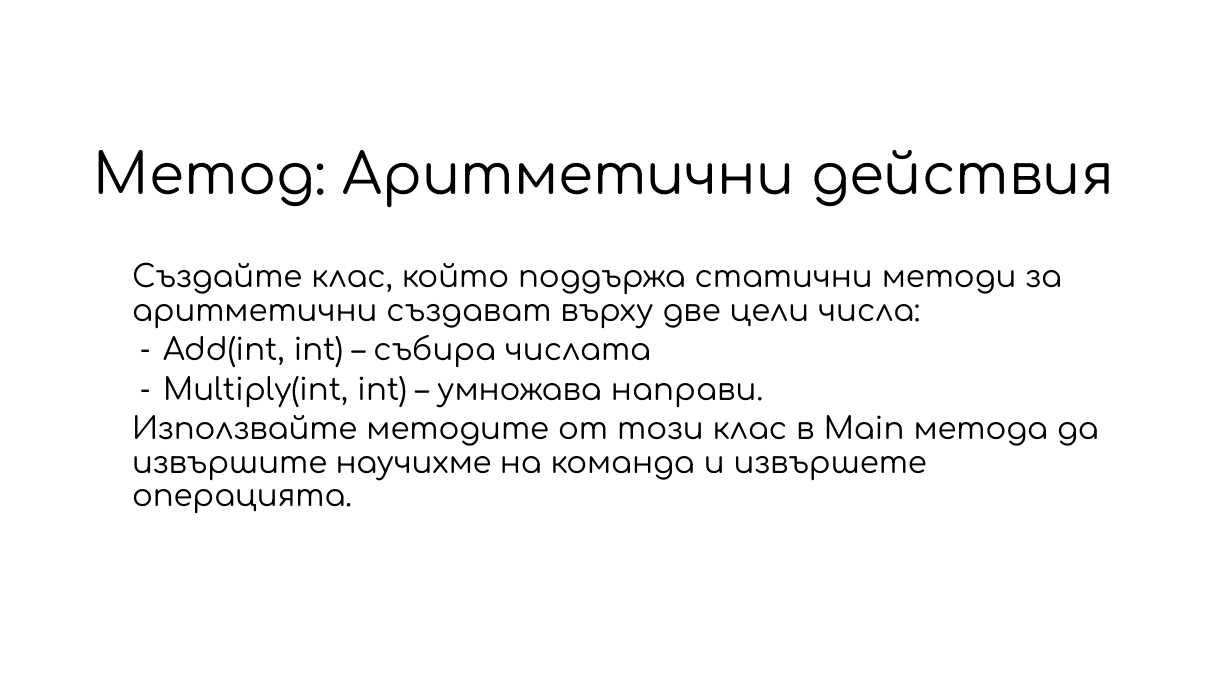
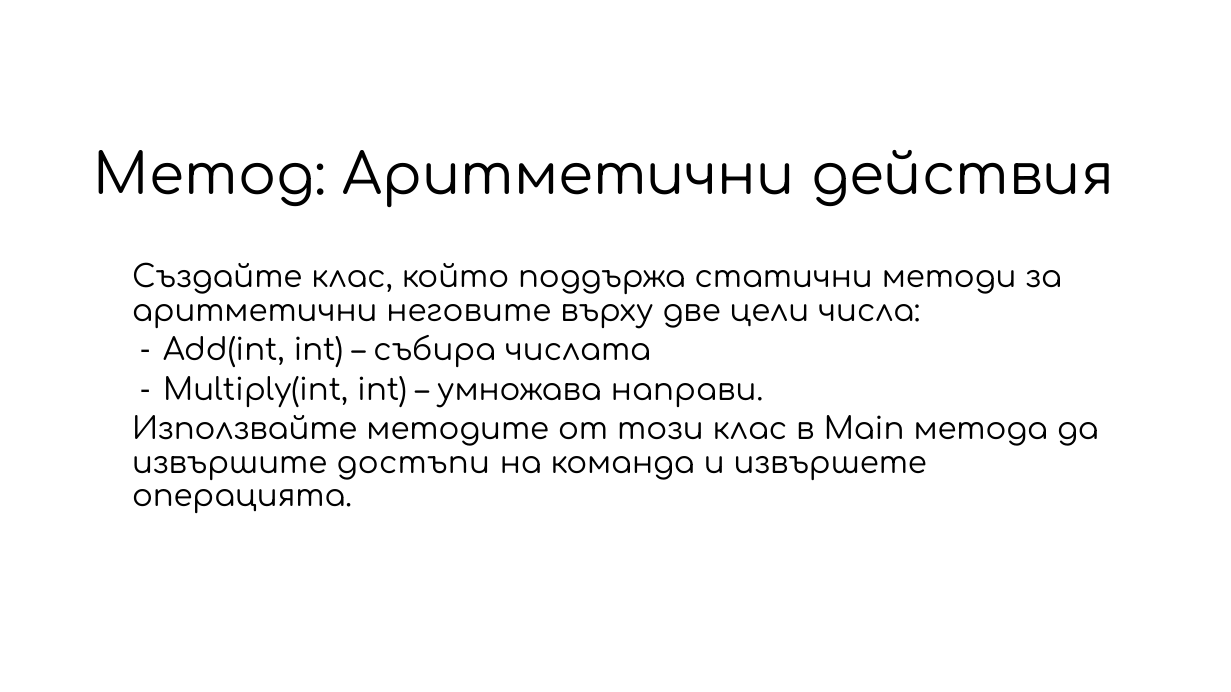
създават: създават -> неговите
научихме: научихме -> достъпи
